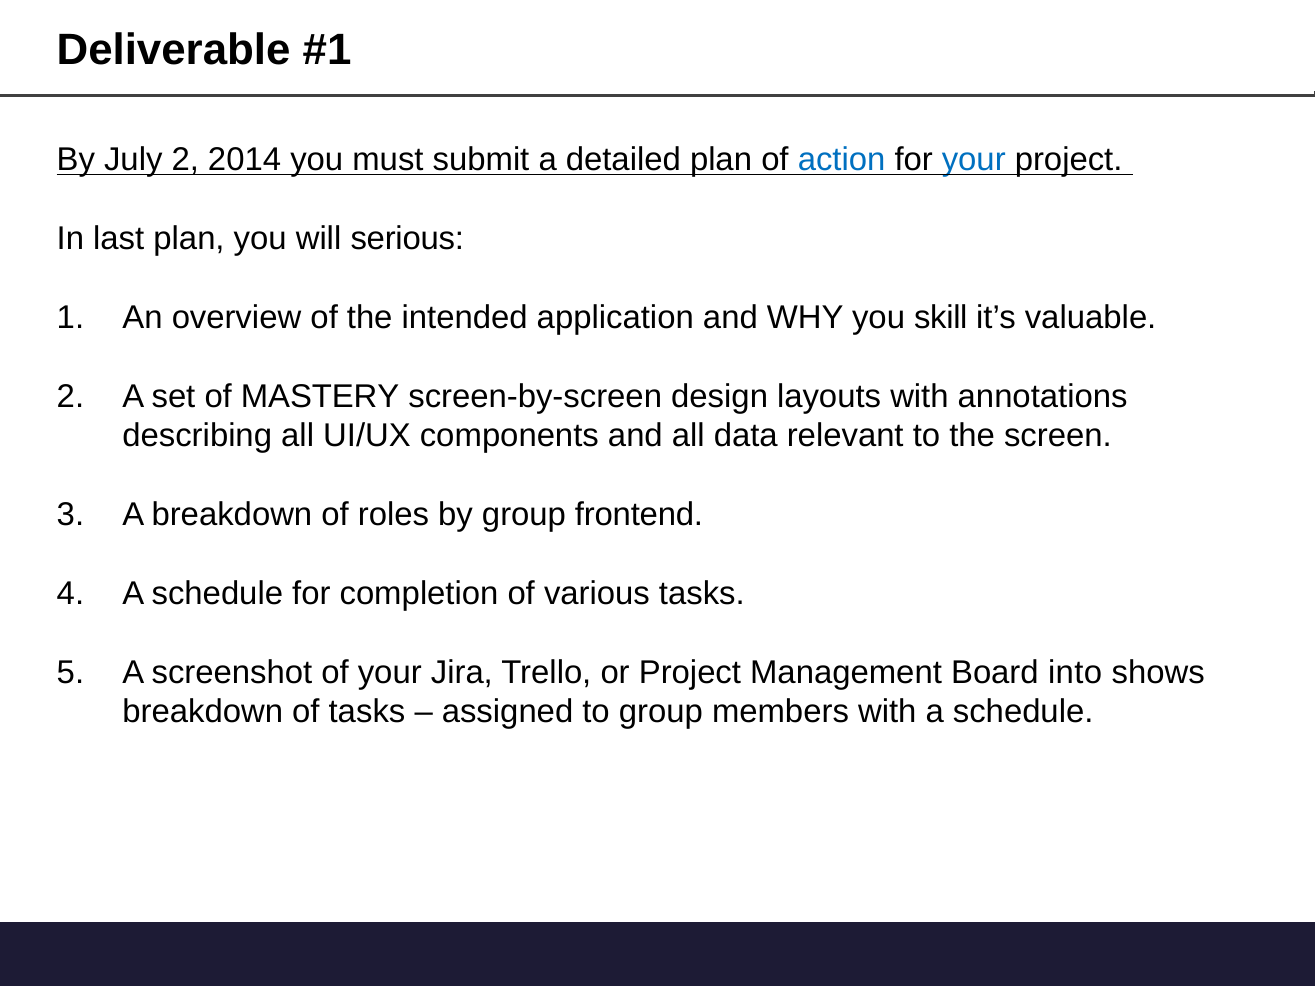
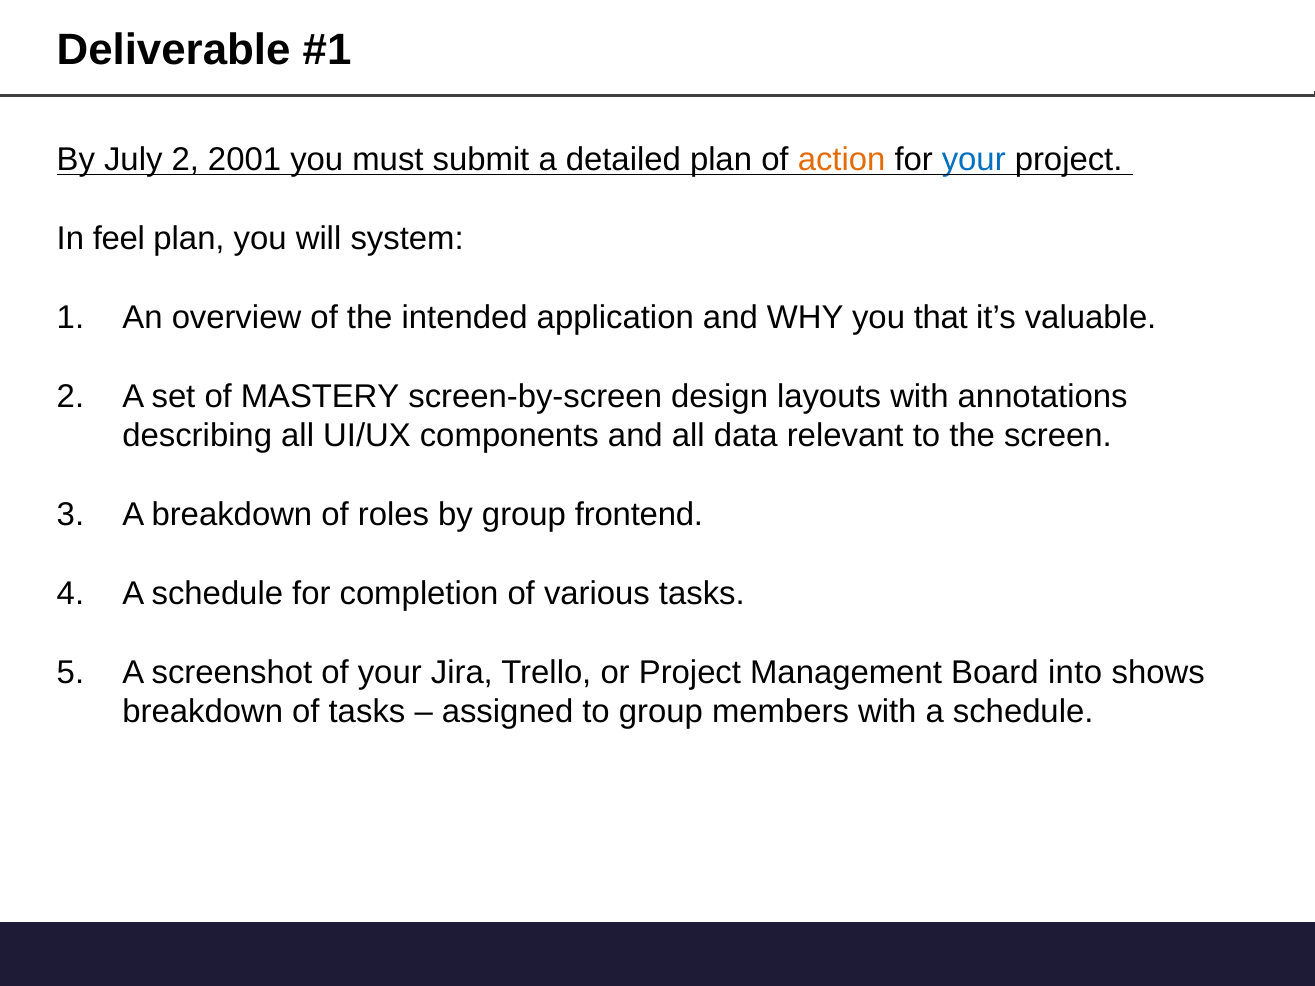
2014: 2014 -> 2001
action colour: blue -> orange
last: last -> feel
serious: serious -> system
skill: skill -> that
